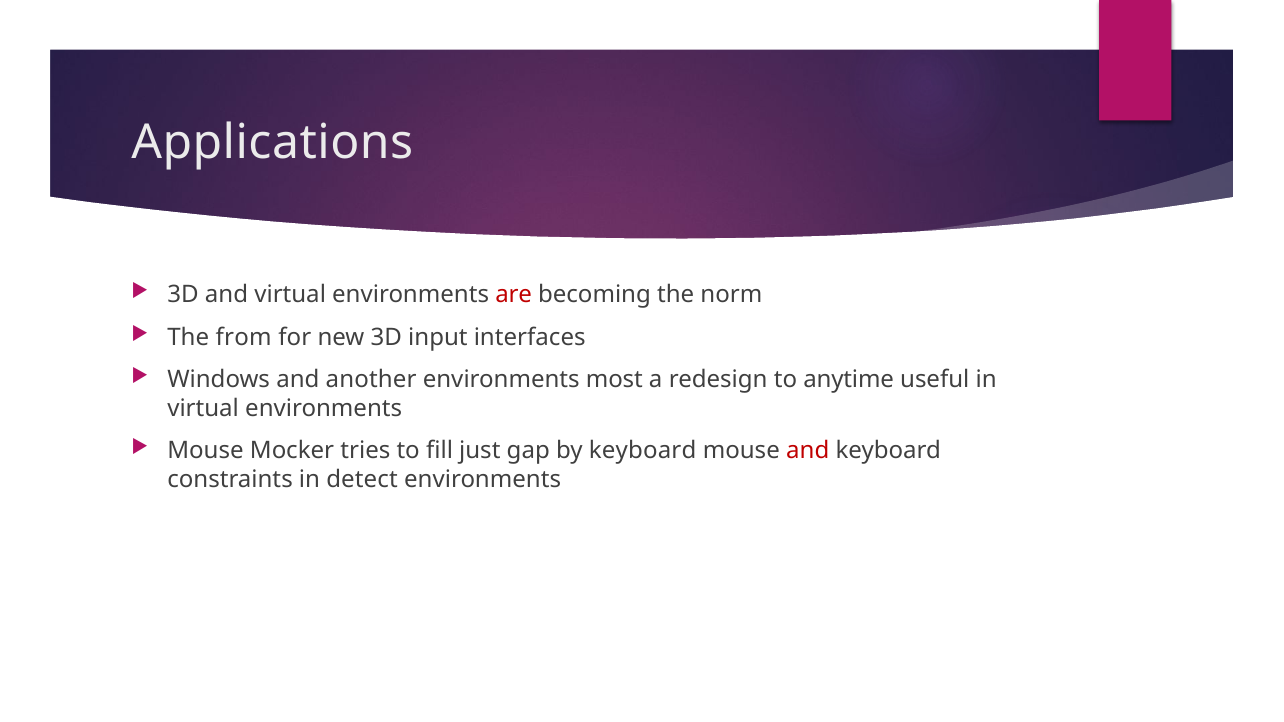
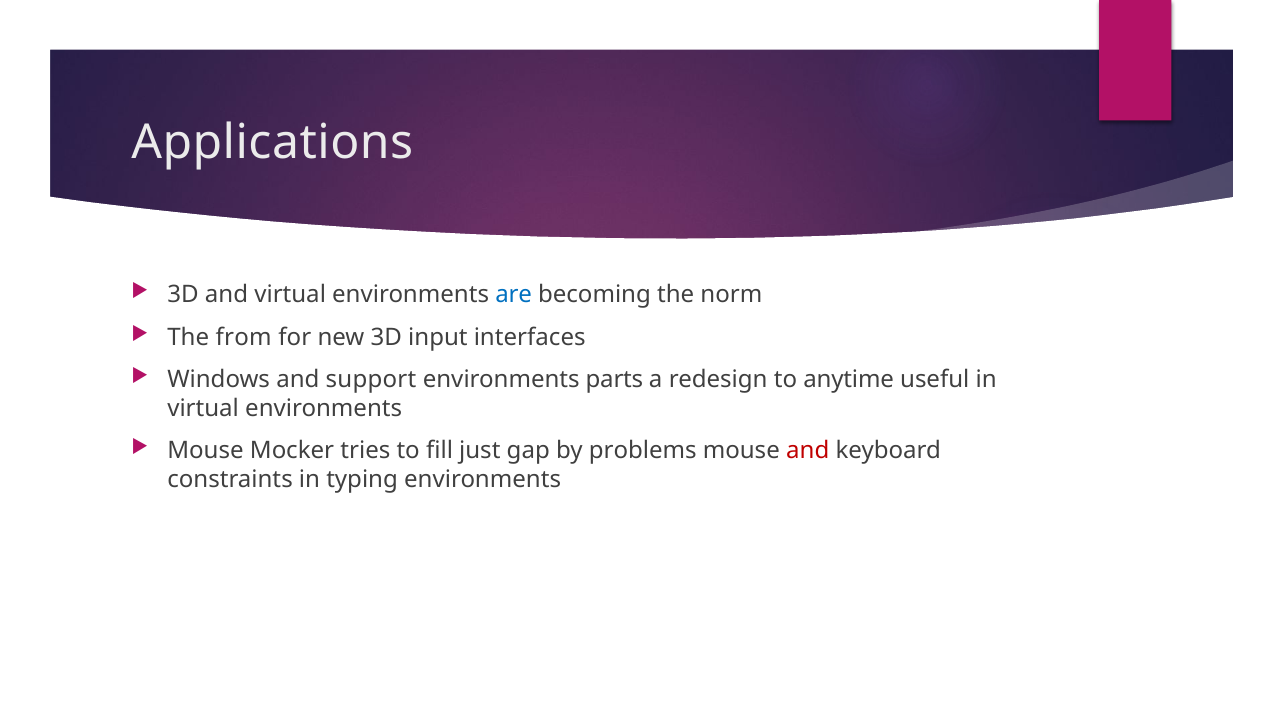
are colour: red -> blue
another: another -> support
most: most -> parts
by keyboard: keyboard -> problems
detect: detect -> typing
